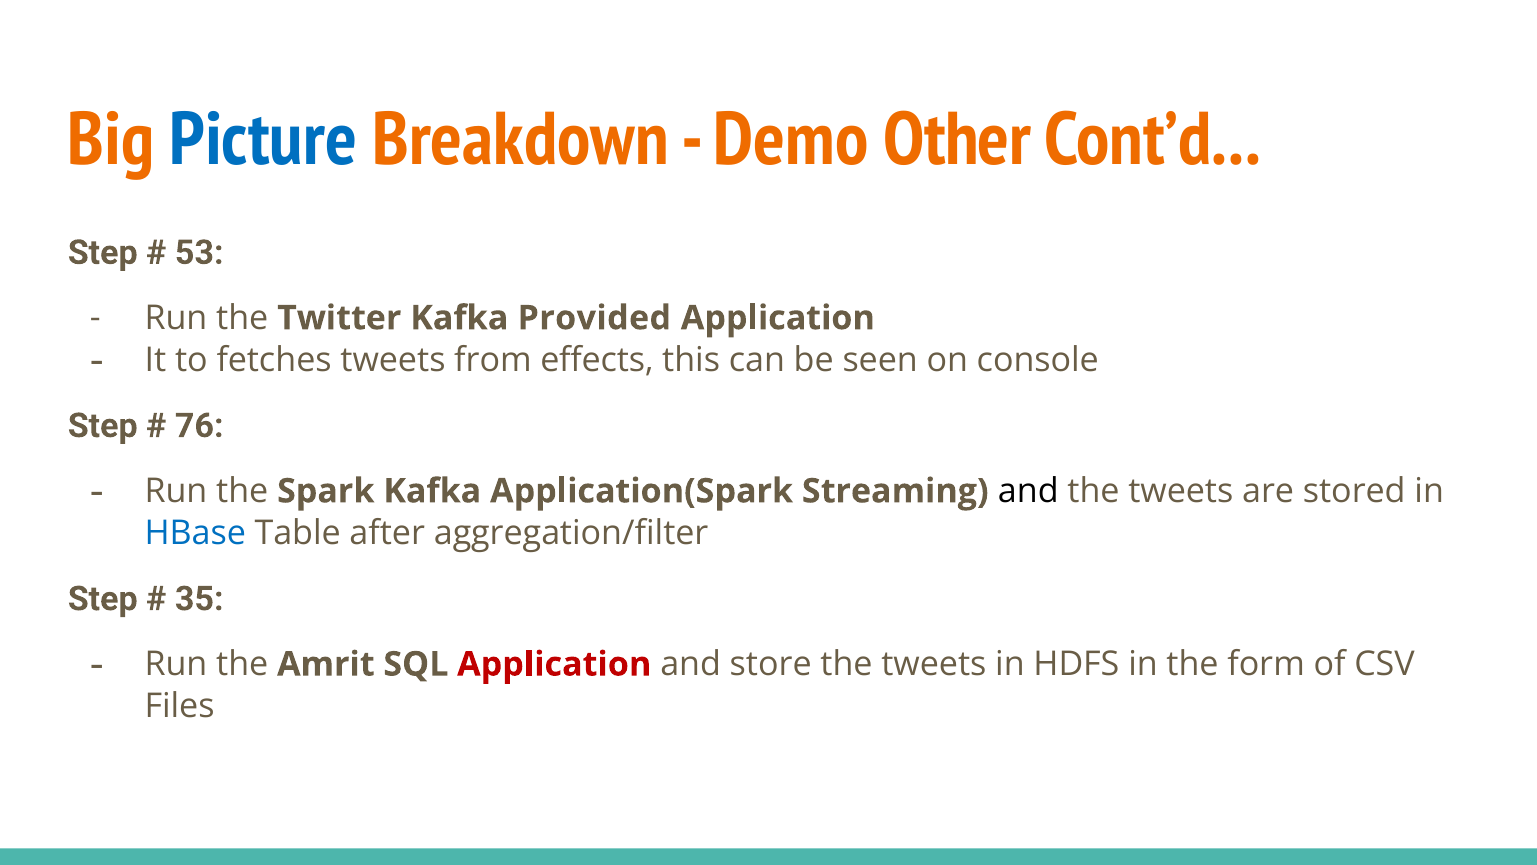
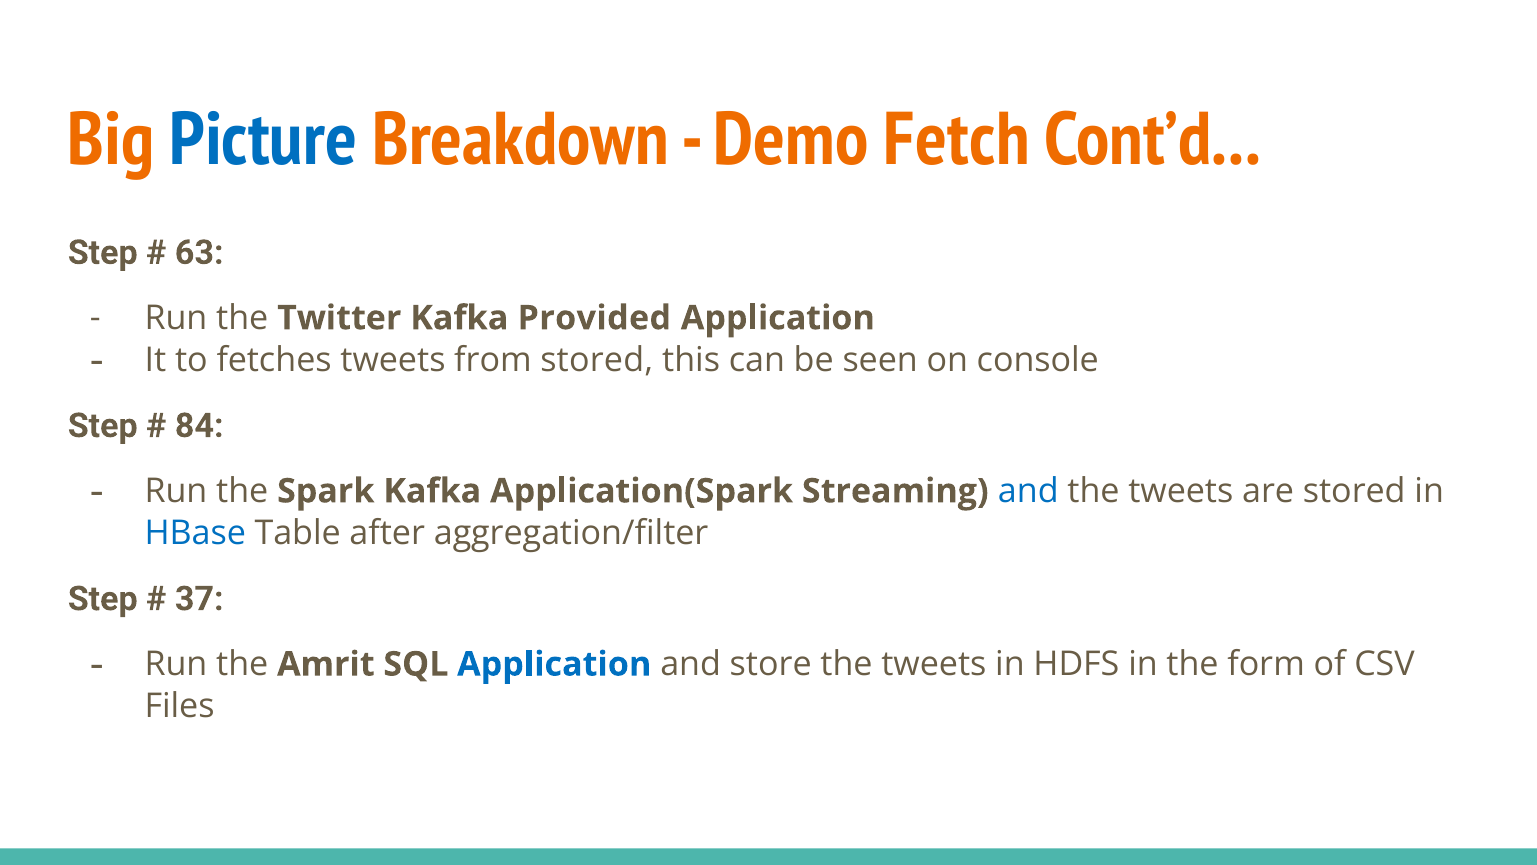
Other: Other -> Fetch
53: 53 -> 63
from effects: effects -> stored
76: 76 -> 84
and at (1028, 491) colour: black -> blue
35: 35 -> 37
Application at (554, 664) colour: red -> blue
